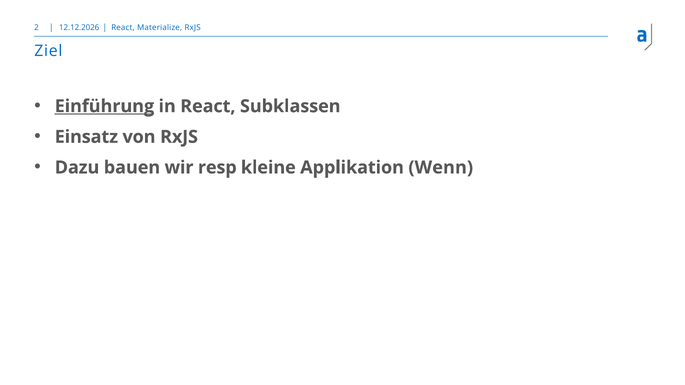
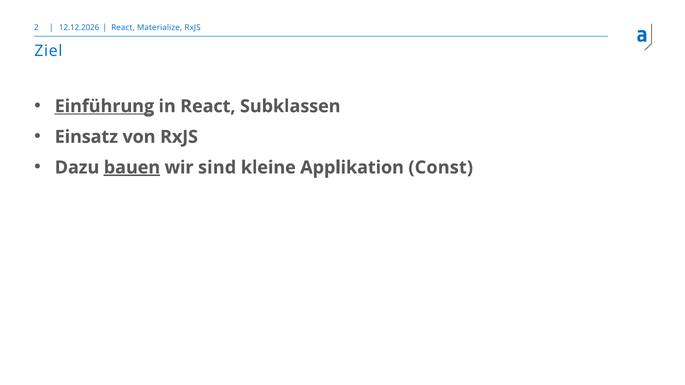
bauen underline: none -> present
resp: resp -> sind
Wenn: Wenn -> Const
